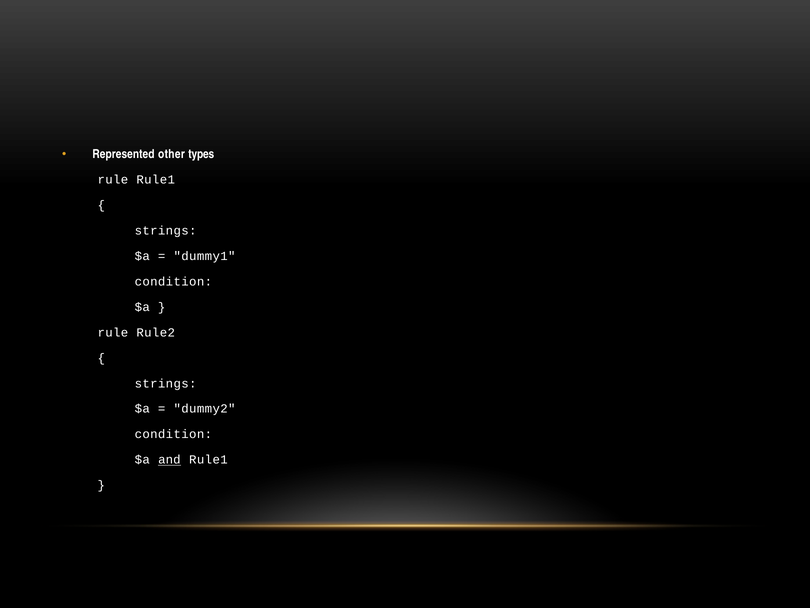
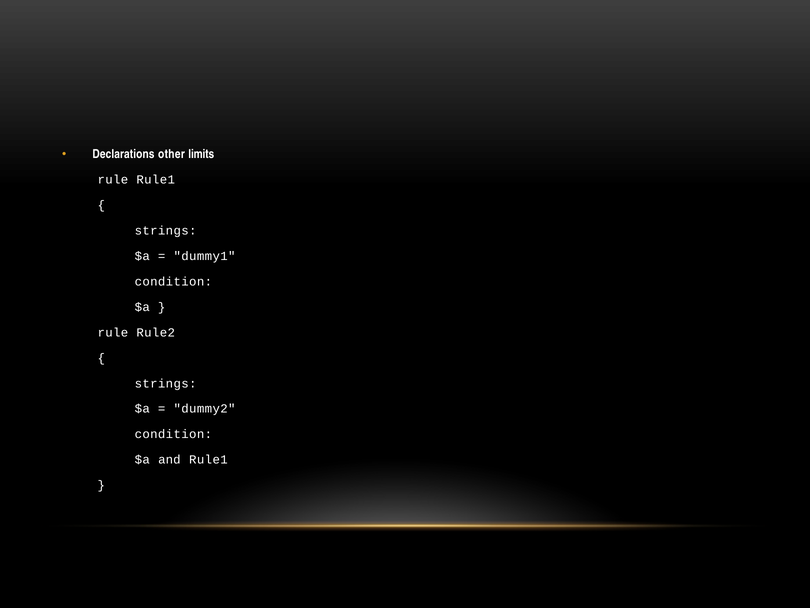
Represented: Represented -> Declarations
types: types -> limits
and underline: present -> none
